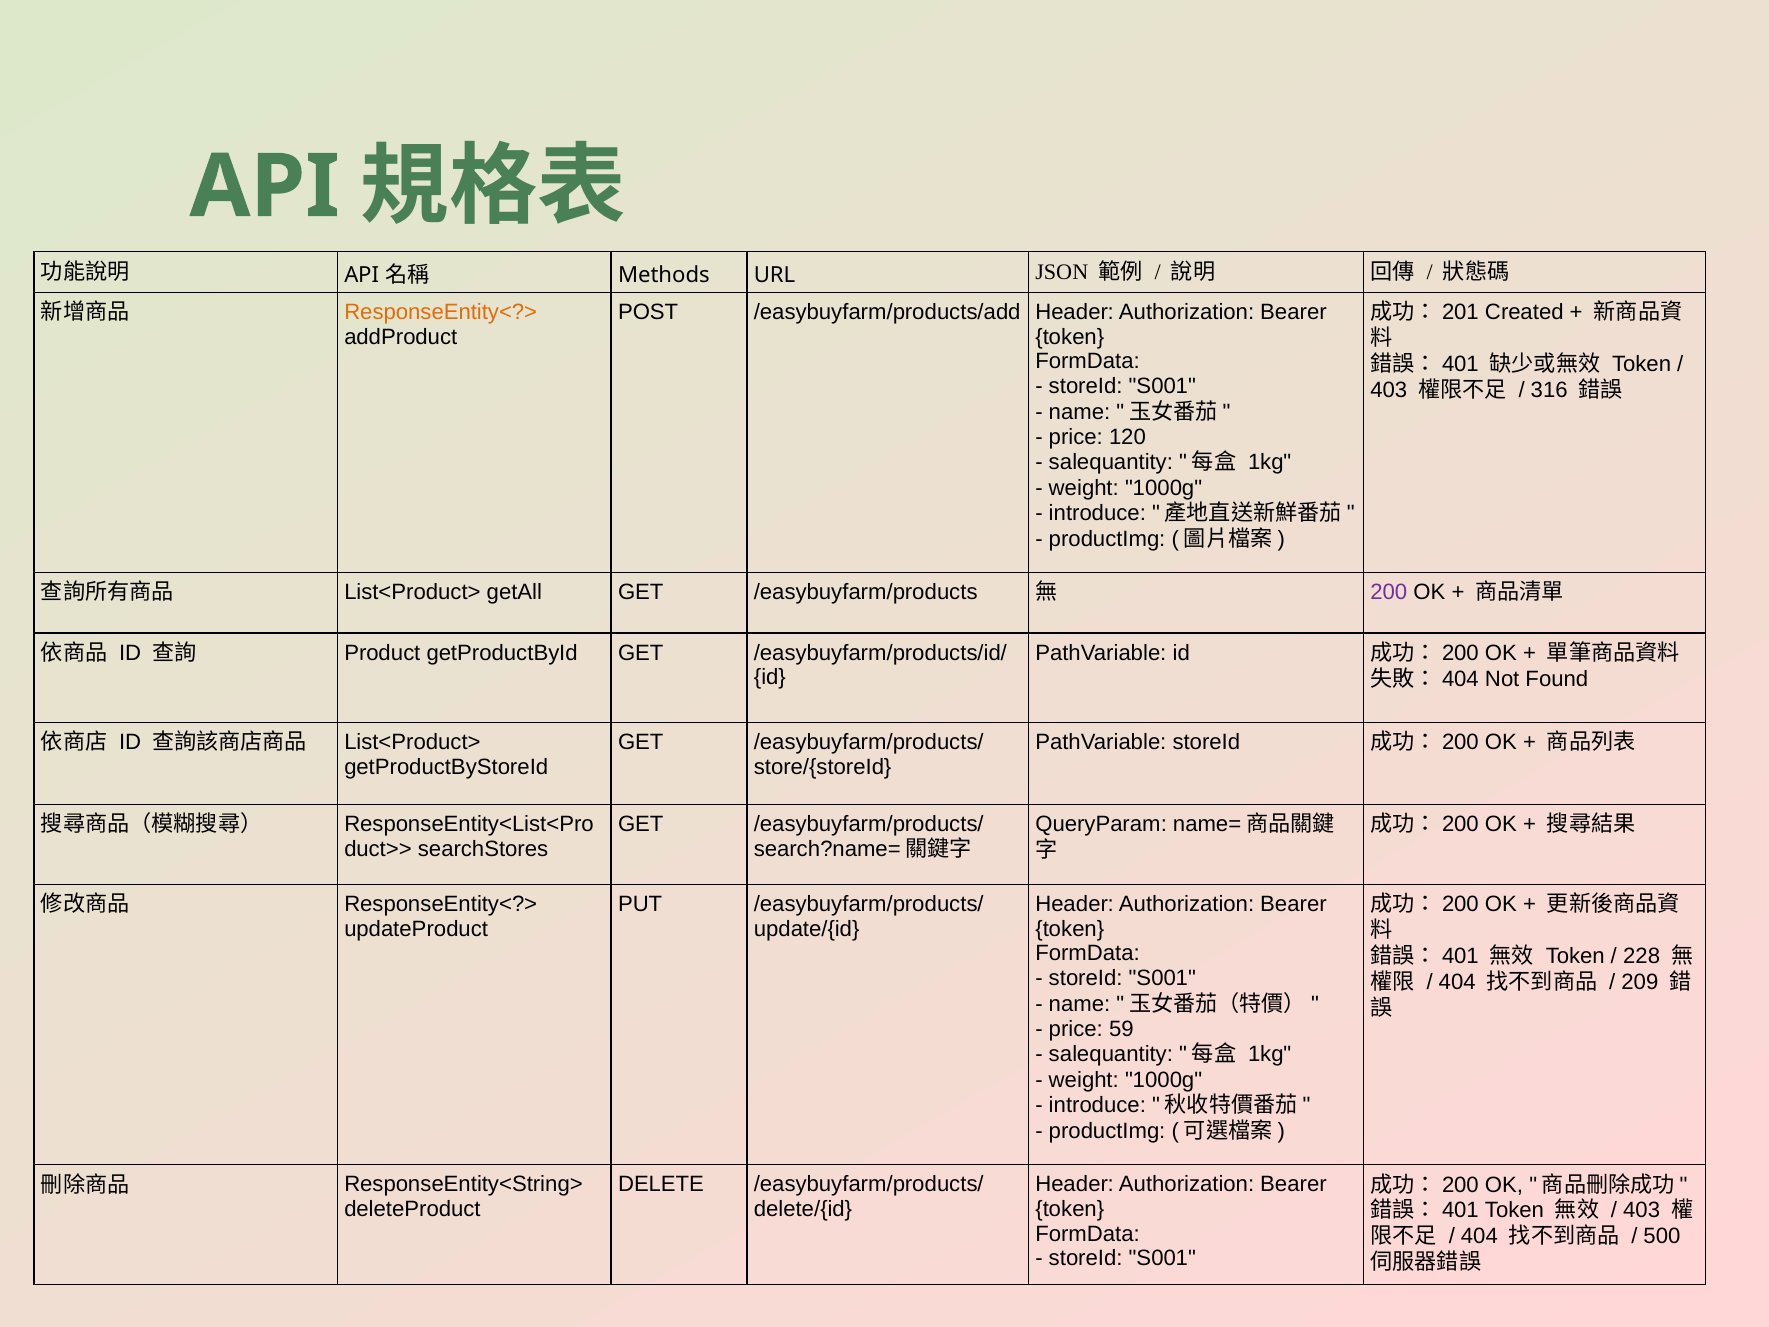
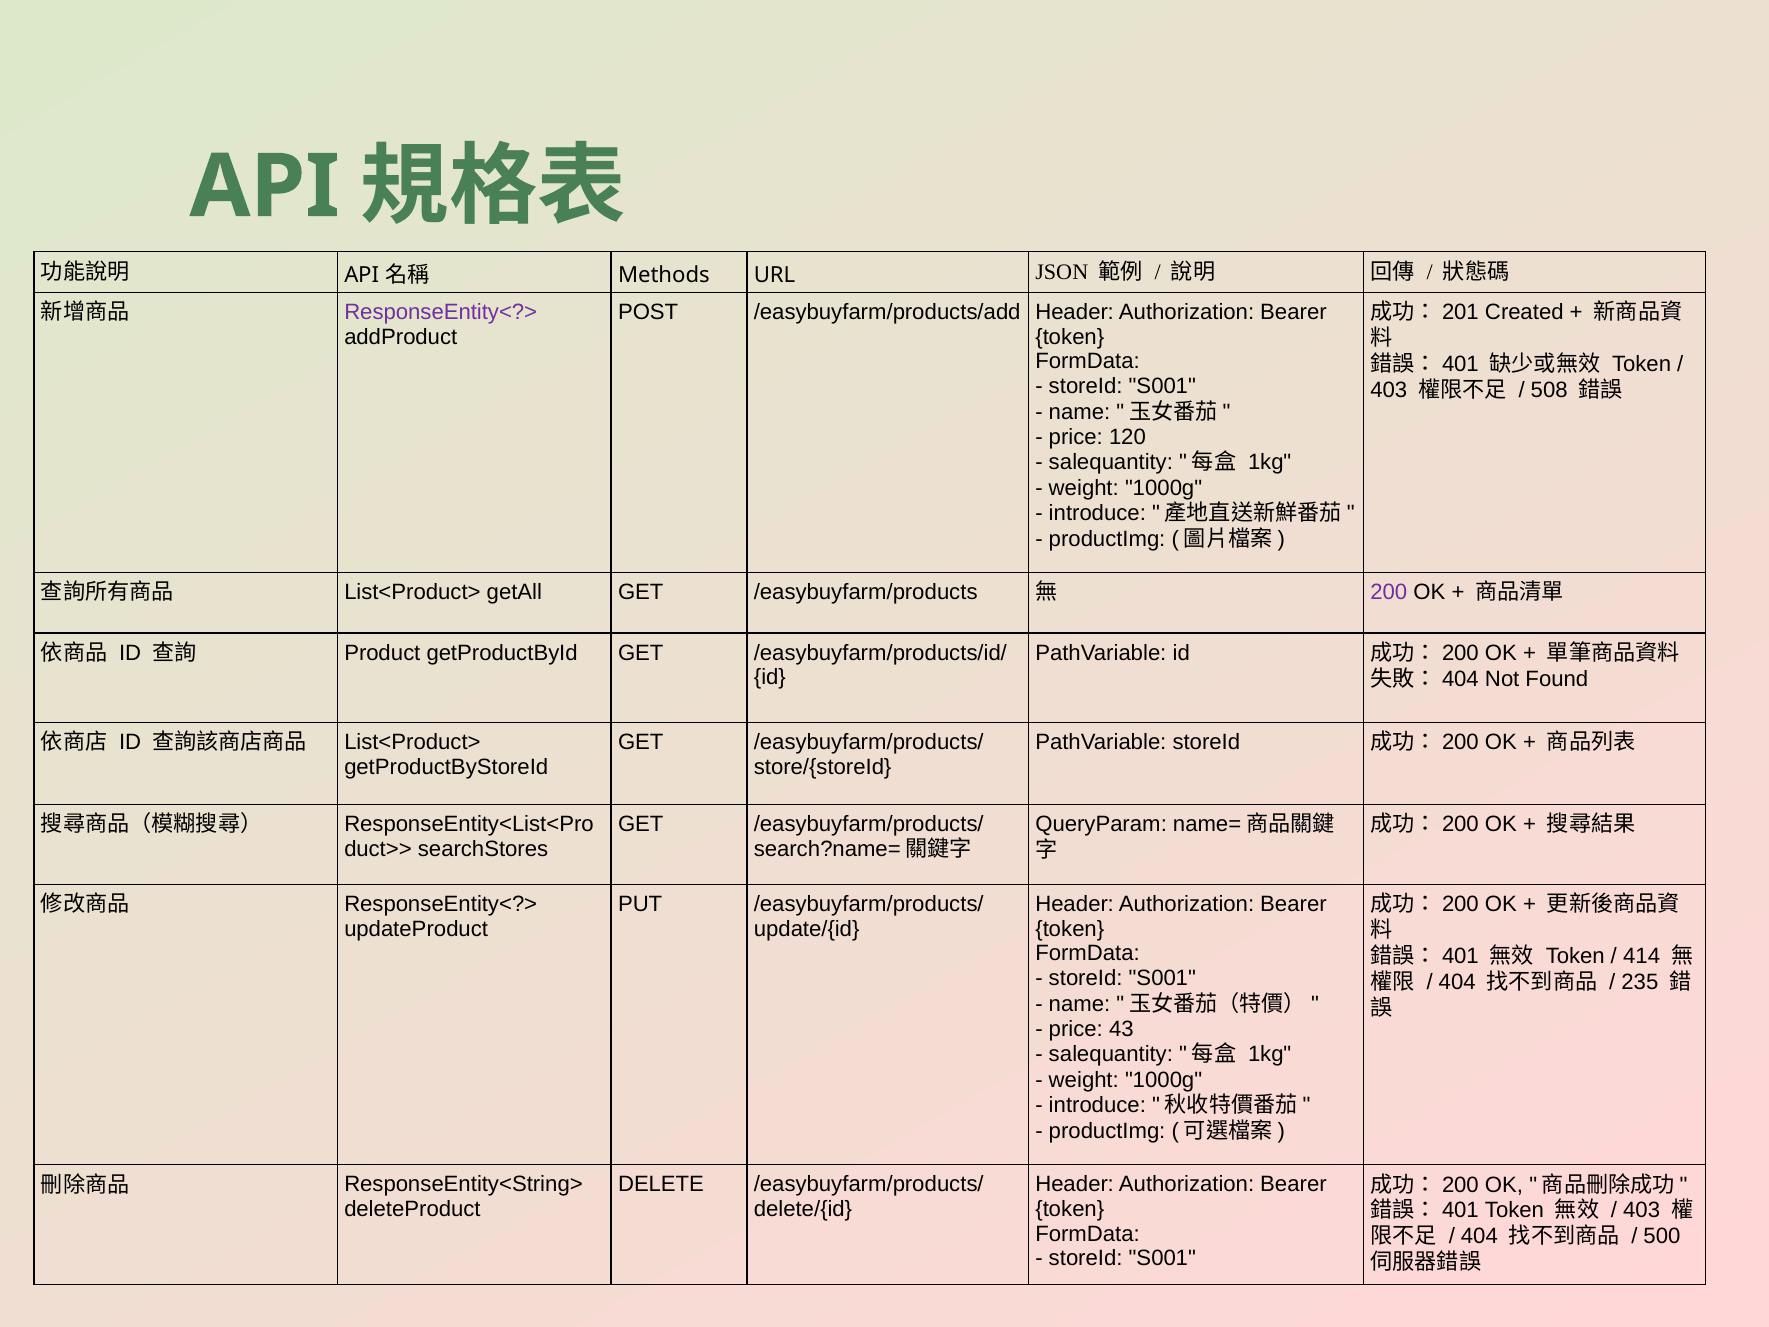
ResponseEntity<?> at (441, 312) colour: orange -> purple
316: 316 -> 508
228: 228 -> 414
209: 209 -> 235
59: 59 -> 43
